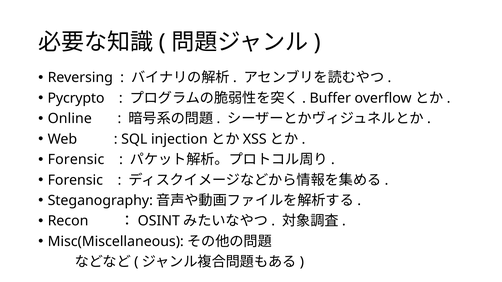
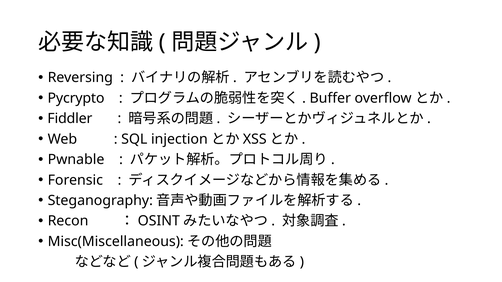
Online: Online -> Fiddler
Forensic at (76, 160): Forensic -> Pwnable
